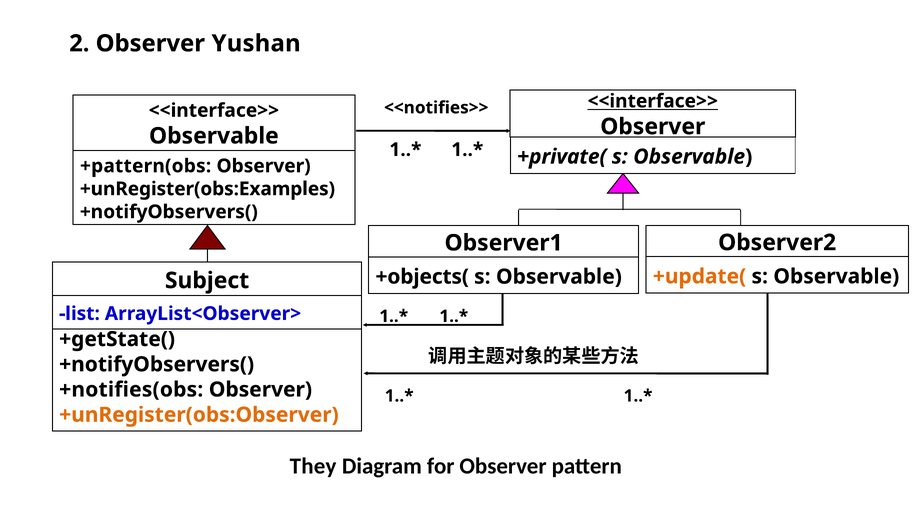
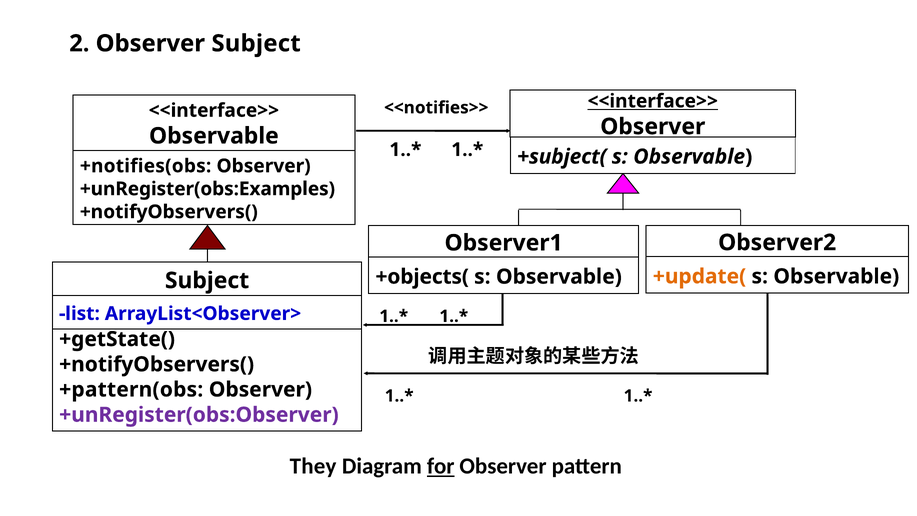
Observer Yushan: Yushan -> Subject
+private(: +private( -> +subject(
+pattern(obs: +pattern(obs -> +notifies(obs
+notifies(obs: +notifies(obs -> +pattern(obs
+unRegister(obs:Observer colour: orange -> purple
for underline: none -> present
